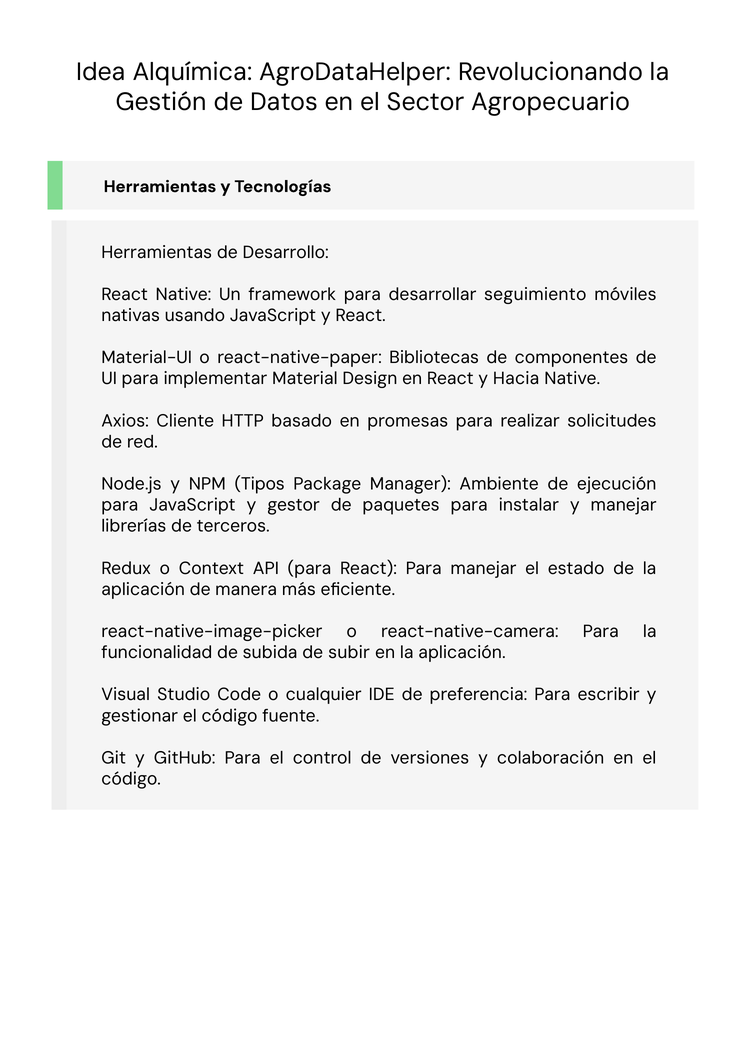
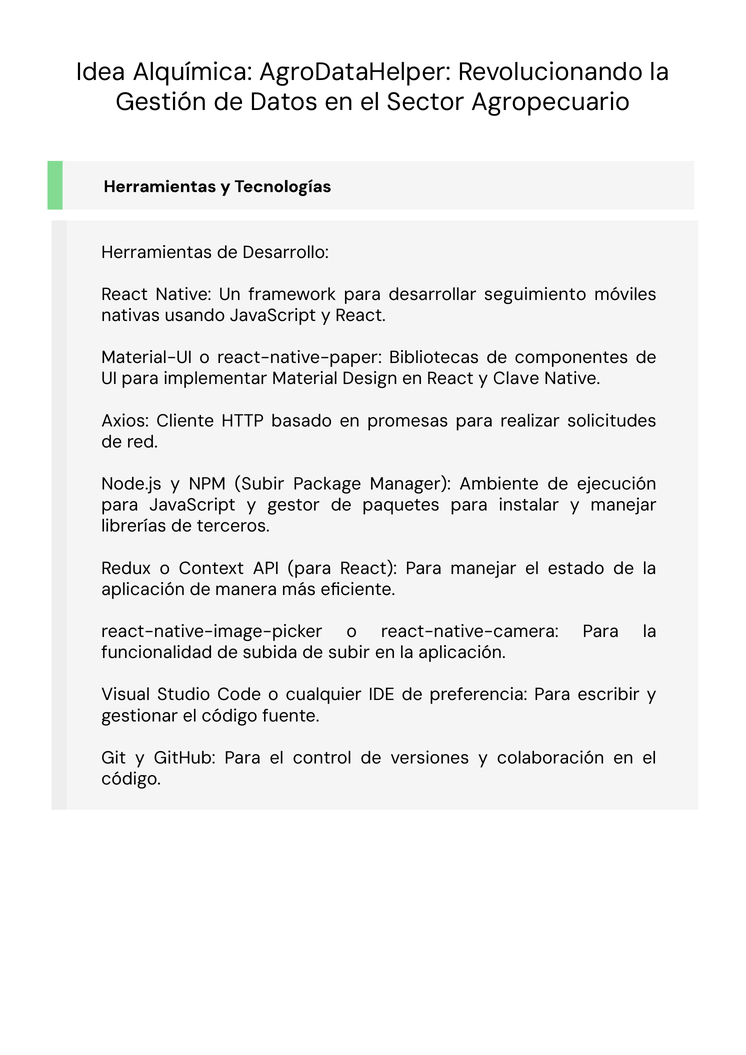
Hacia: Hacia -> Clave
NPM Tipos: Tipos -> Subir
